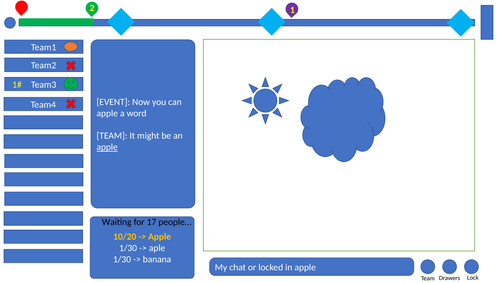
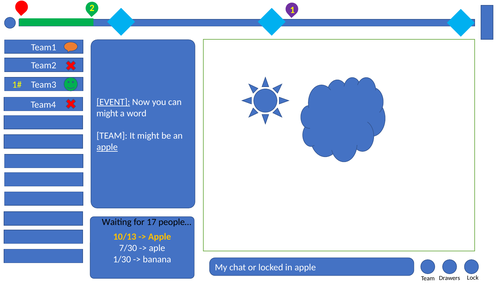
EVENT underline: none -> present
apple at (107, 113): apple -> might
10/20: 10/20 -> 10/13
1/30 at (128, 248): 1/30 -> 7/30
